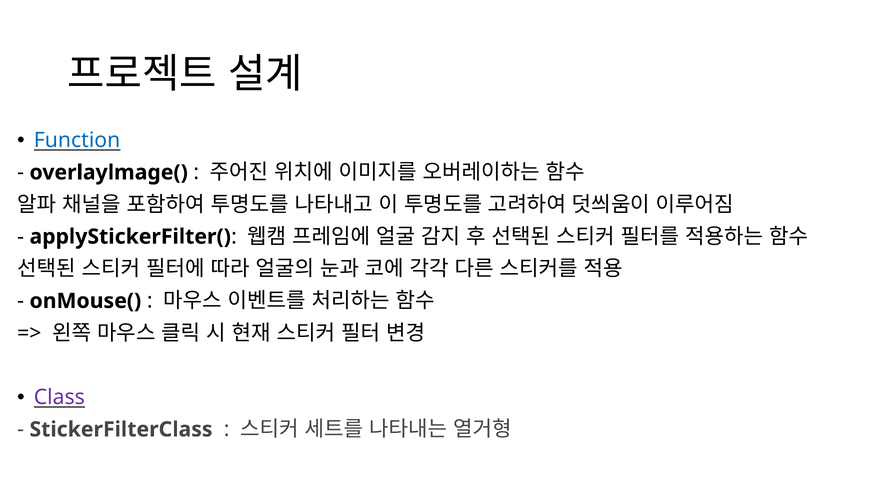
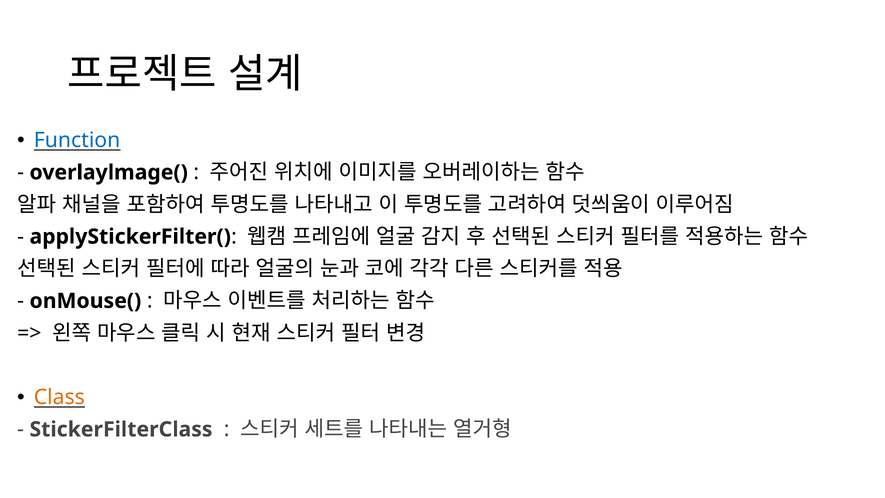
Class colour: purple -> orange
